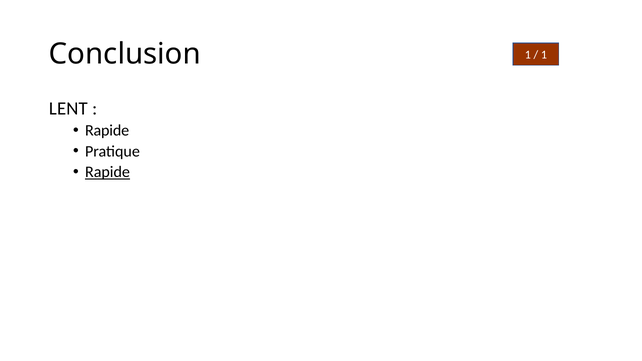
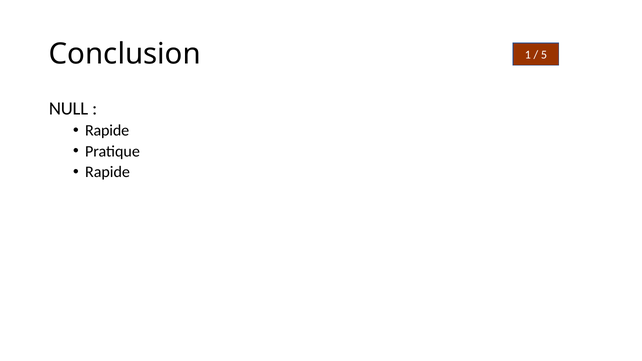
1 at (544, 55): 1 -> 5
LENT: LENT -> NULL
Rapide at (107, 172) underline: present -> none
